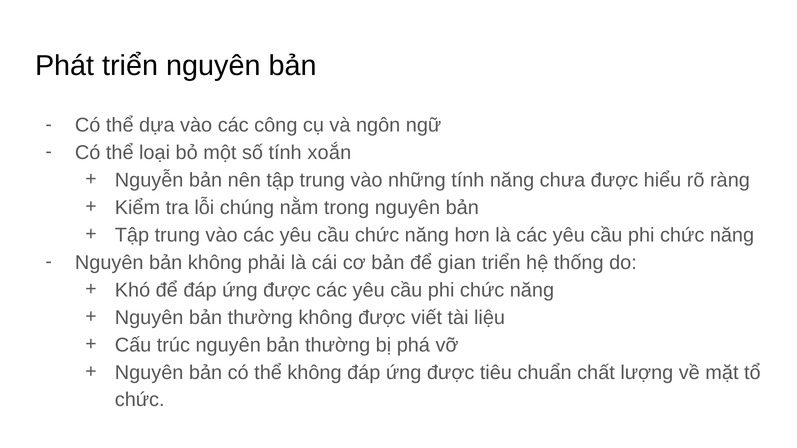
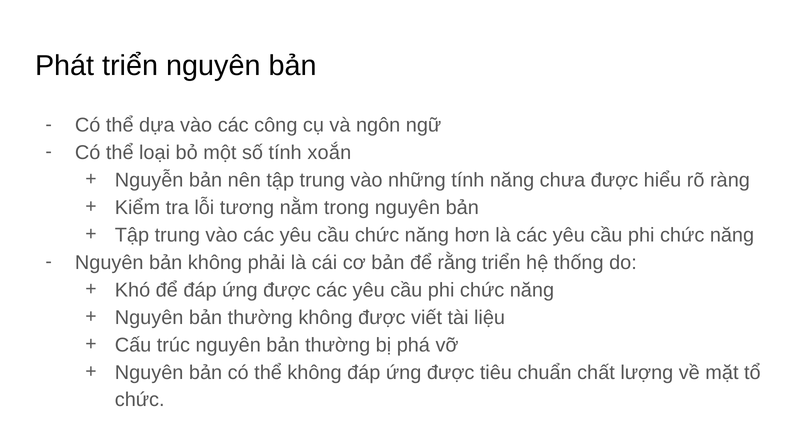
chúng: chúng -> tương
gian: gian -> rằng
